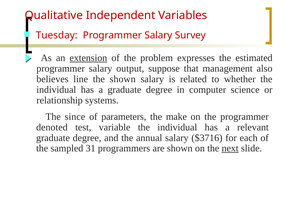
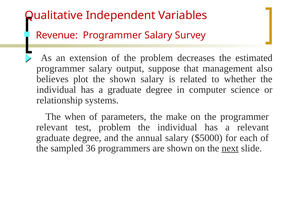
Tuesday: Tuesday -> Revenue
extension underline: present -> none
expresses: expresses -> decreases
line: line -> plot
since: since -> when
denoted at (52, 128): denoted -> relevant
test variable: variable -> problem
$3716: $3716 -> $5000
31: 31 -> 36
